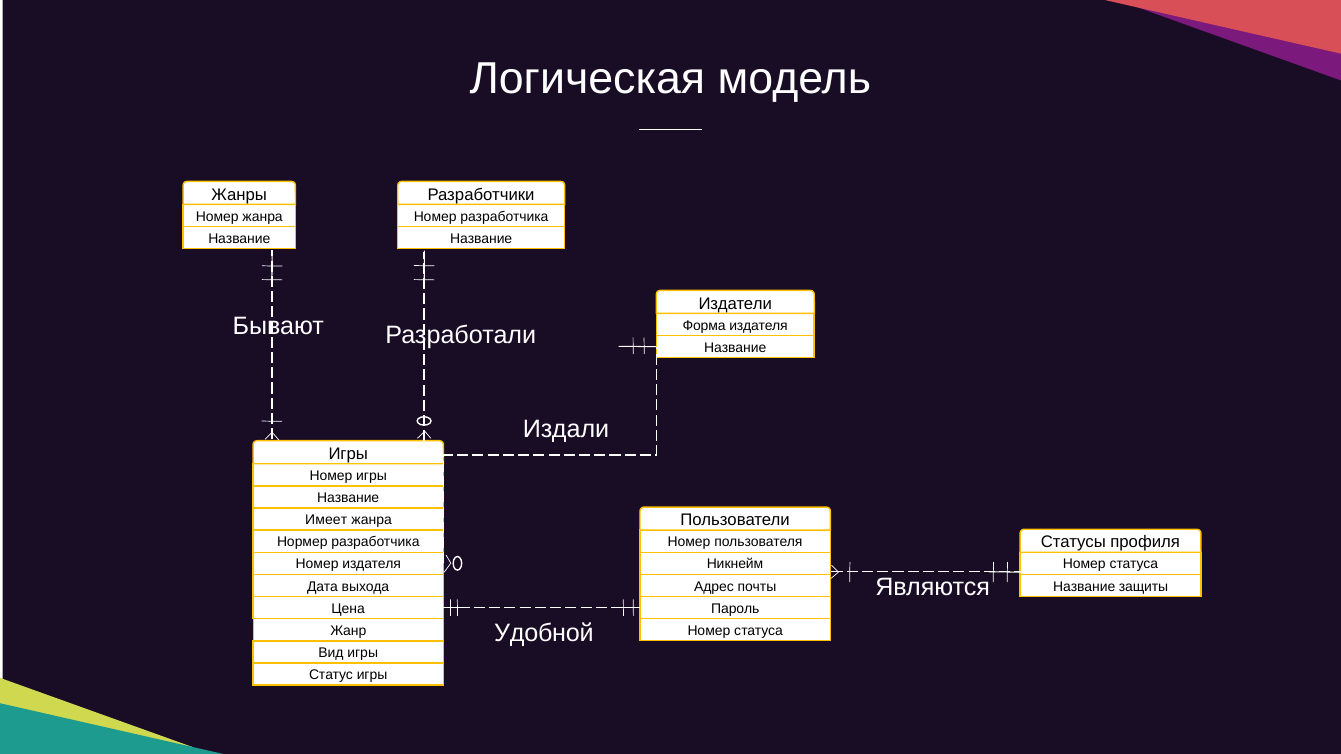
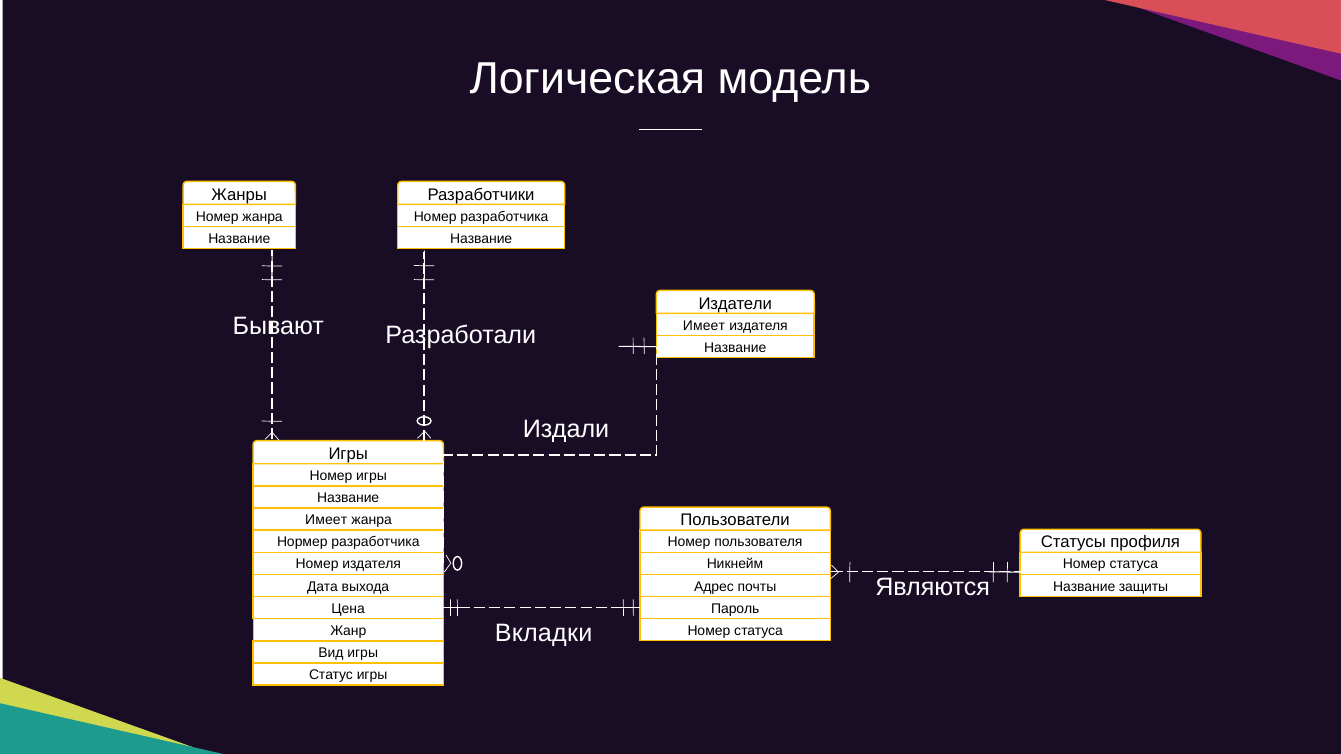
Форма at (704, 326): Форма -> Имеет
Удобной: Удобной -> Вкладки
